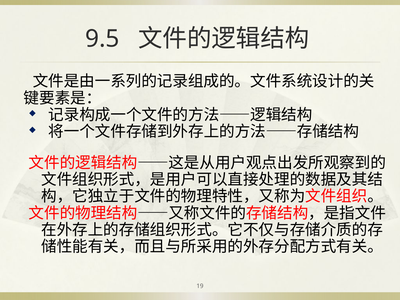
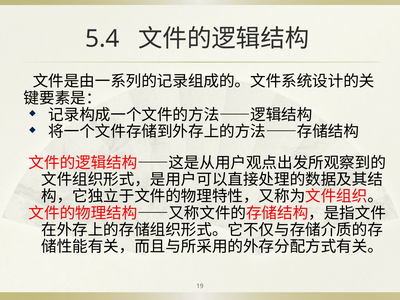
9.5: 9.5 -> 5.4
